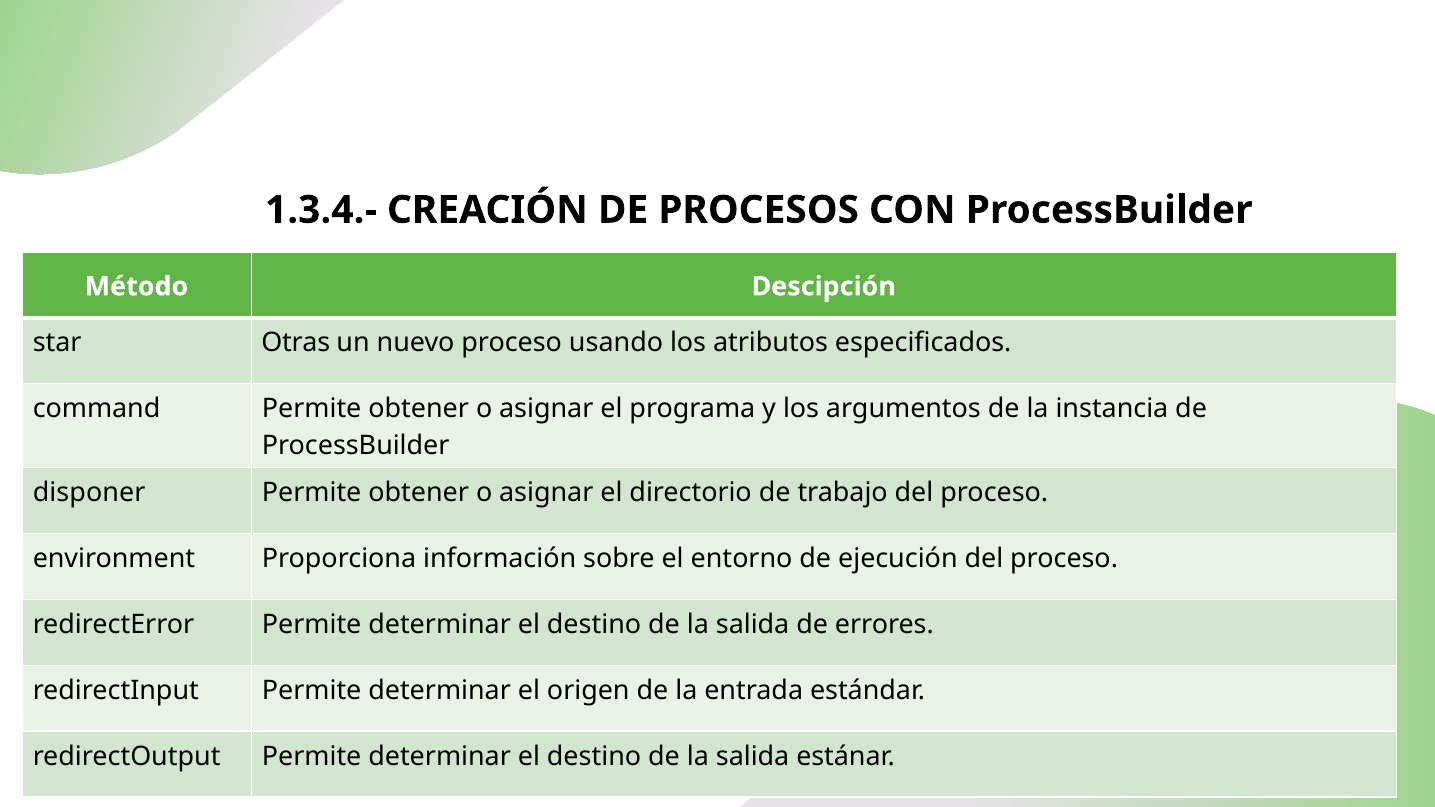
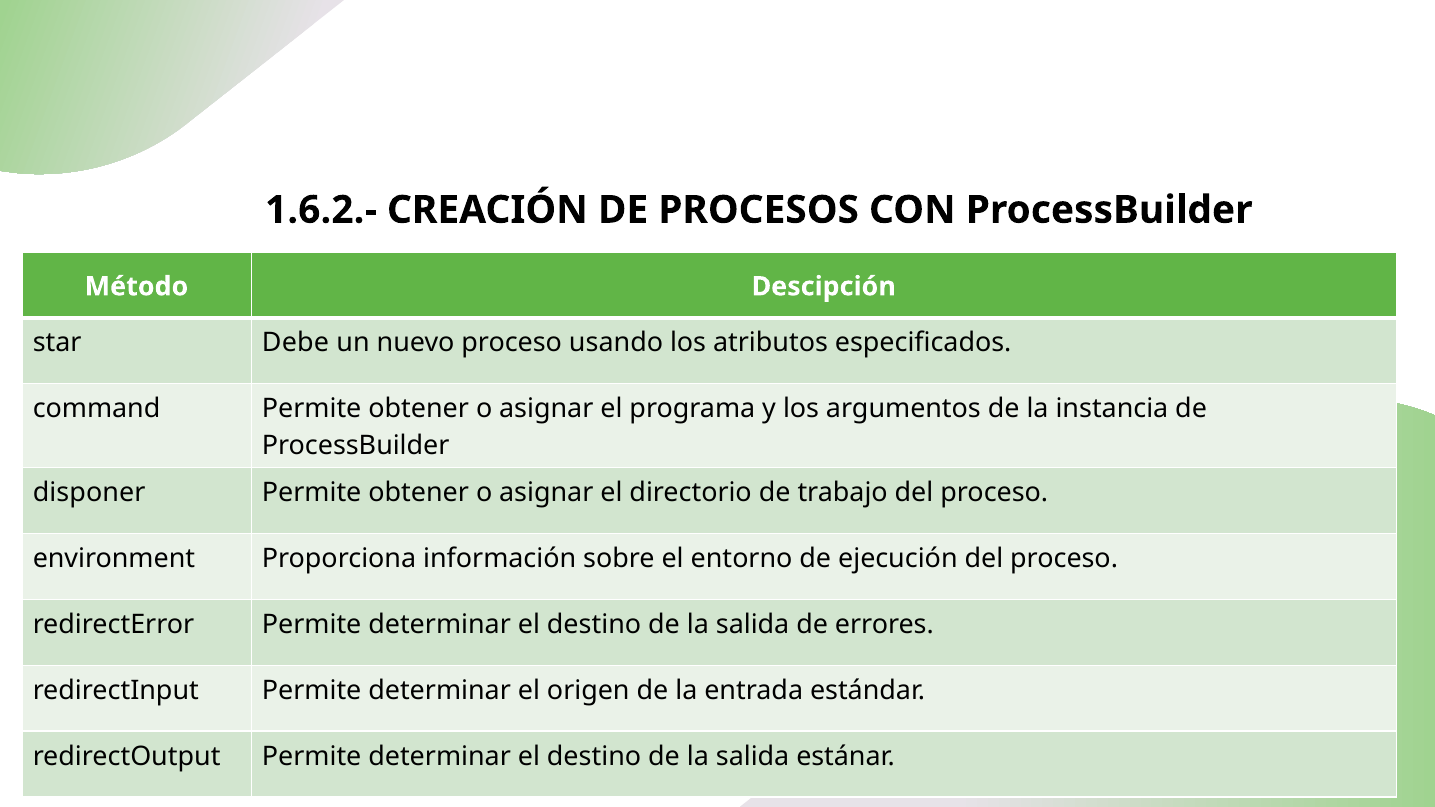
1.3.4.-: 1.3.4.- -> 1.6.2.-
Otras: Otras -> Debe
